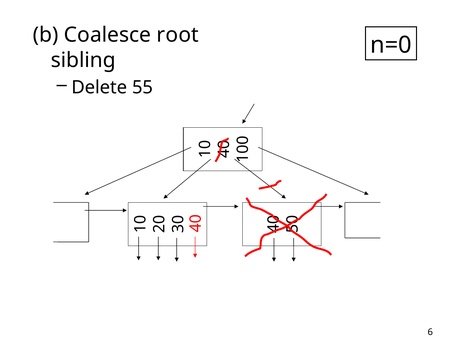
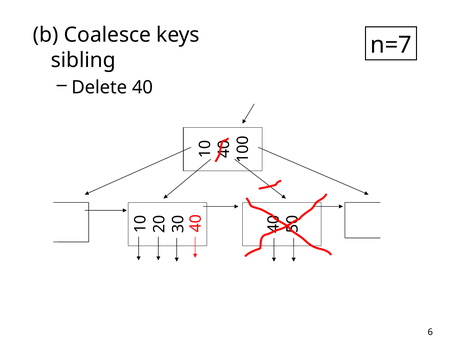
root: root -> keys
n=0: n=0 -> n=7
55: 55 -> 40
